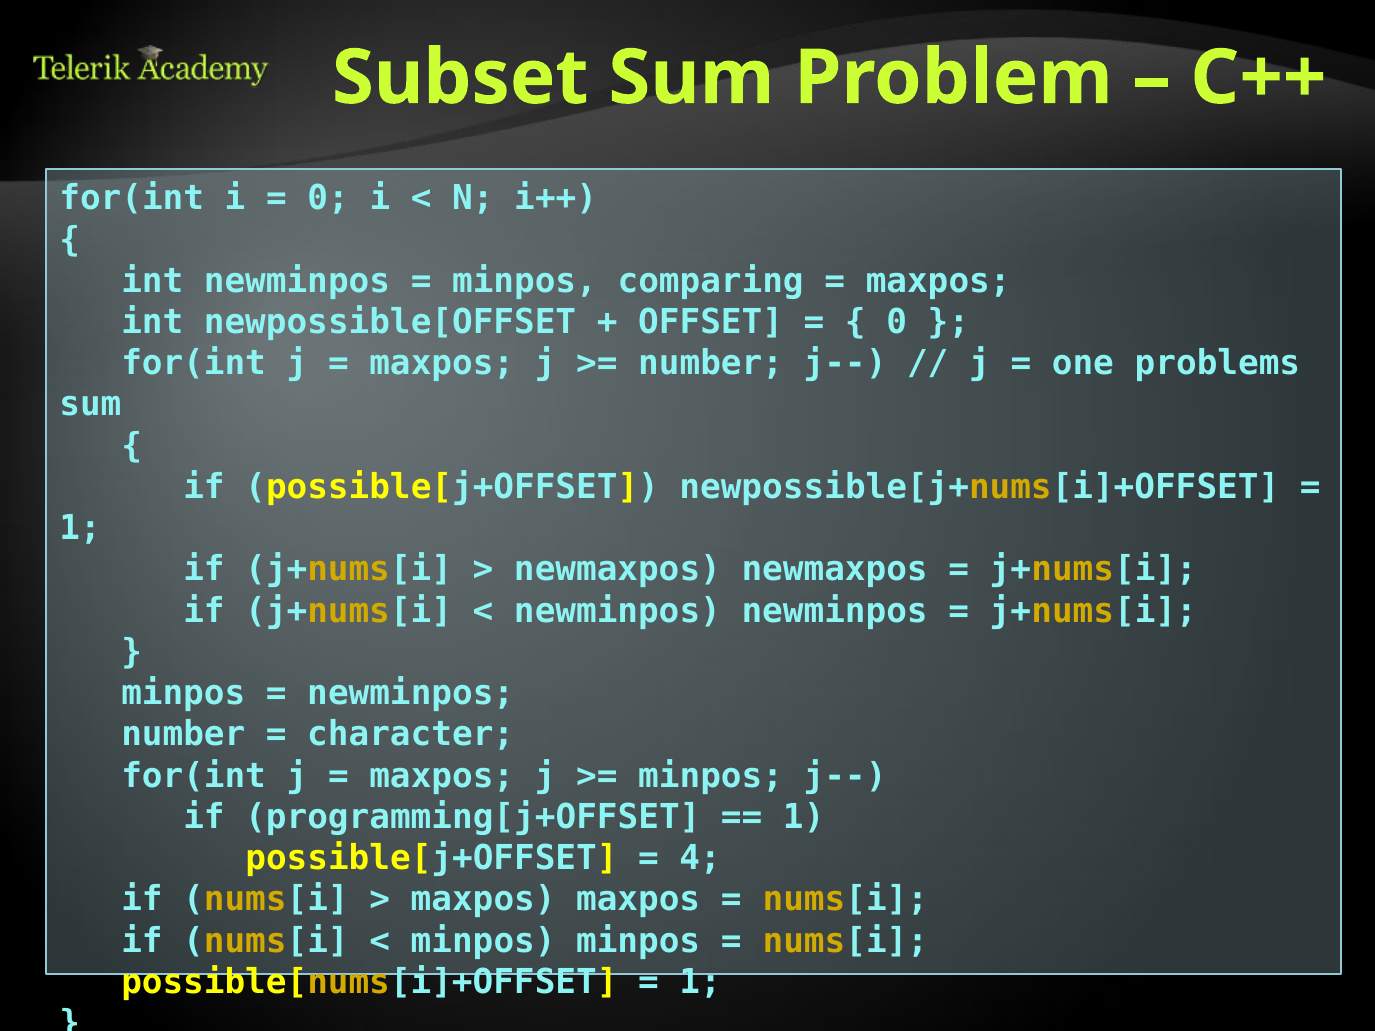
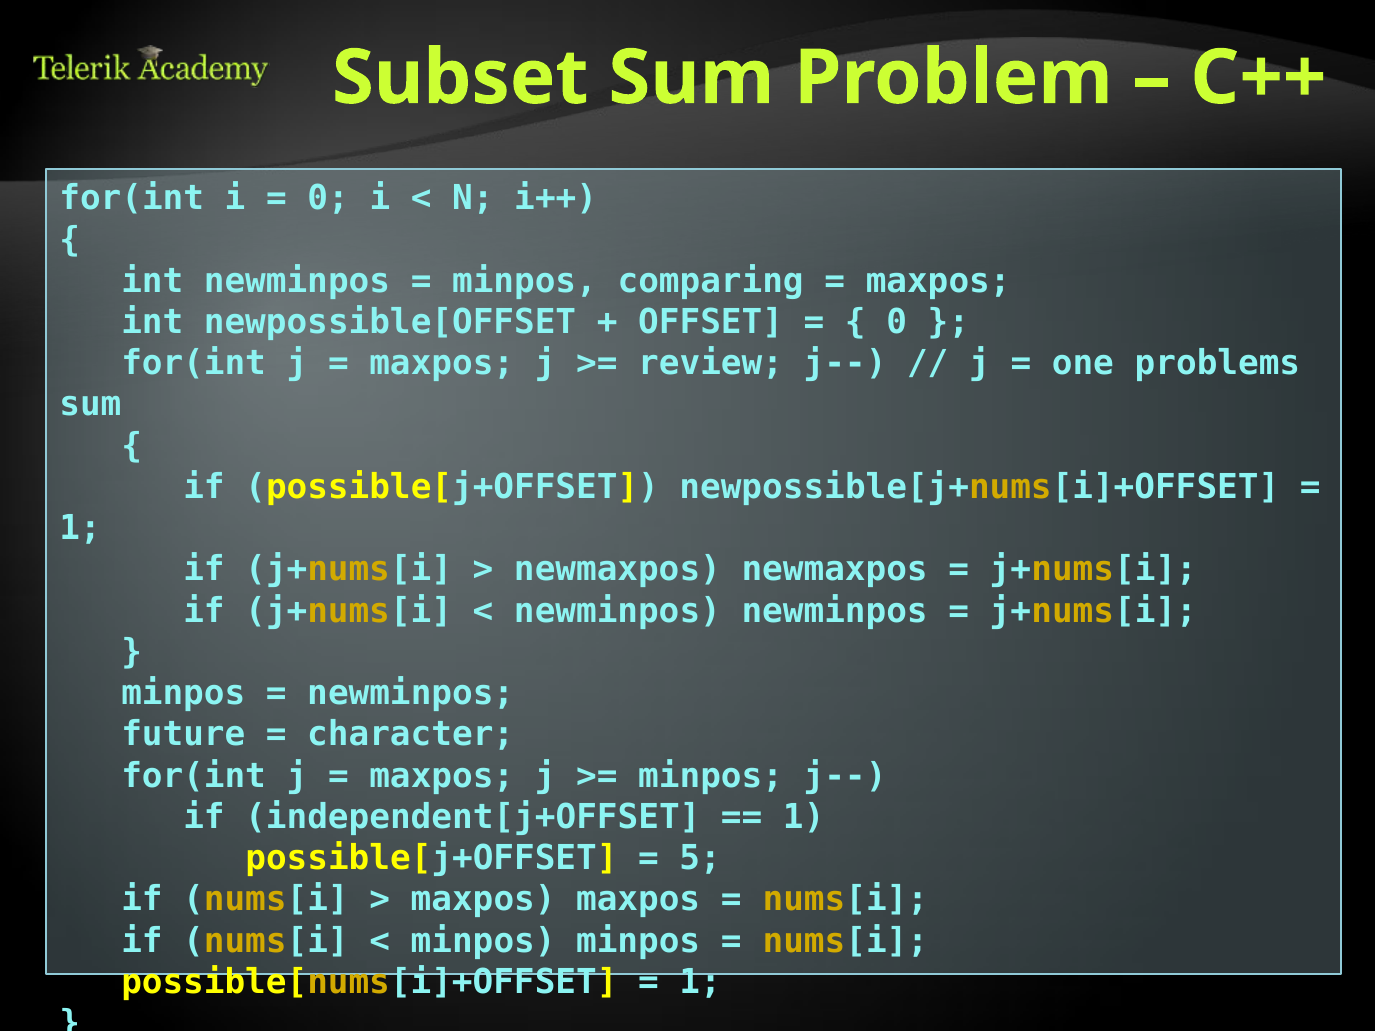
number at (711, 363): number -> review
number at (183, 735): number -> future
programming[j+OFFSET: programming[j+OFFSET -> independent[j+OFFSET
4: 4 -> 5
